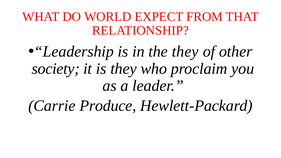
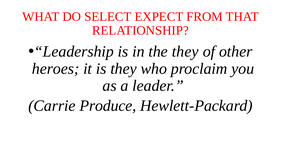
WORLD: WORLD -> SELECT
society: society -> heroes
